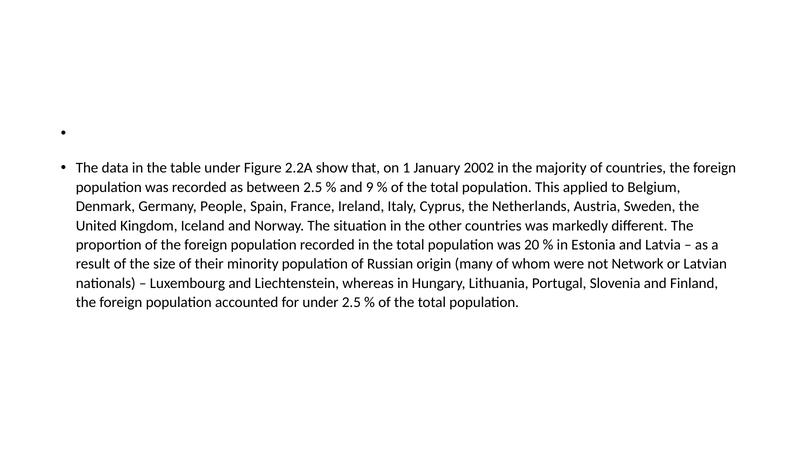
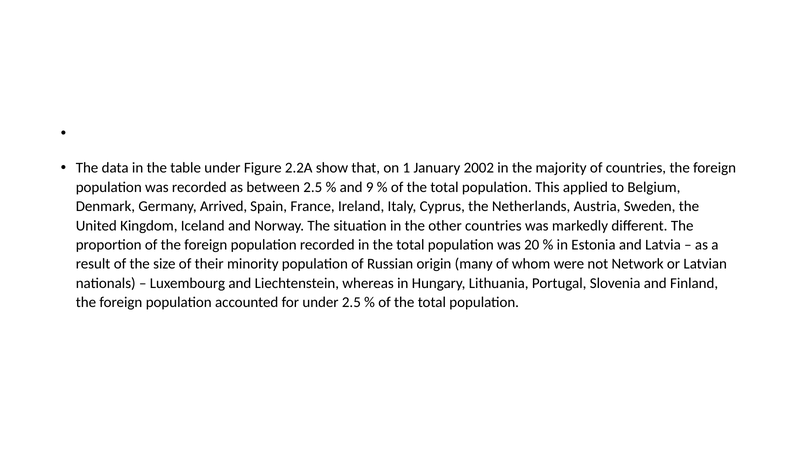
People: People -> Arrived
